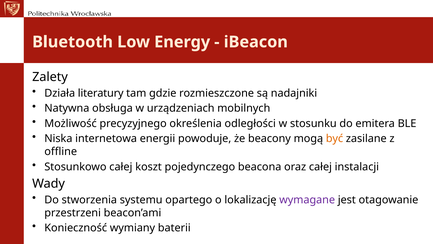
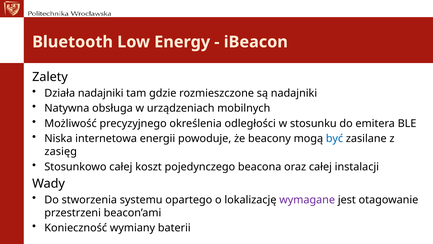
Działa literatury: literatury -> nadajniki
być colour: orange -> blue
offline: offline -> zasięg
